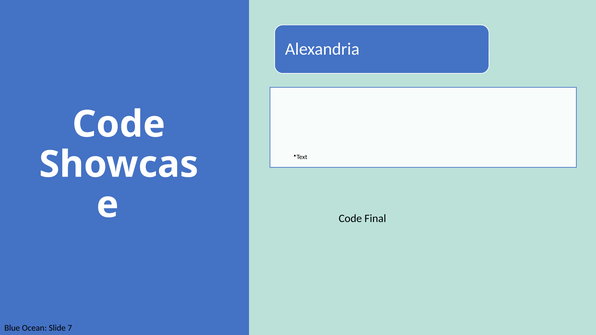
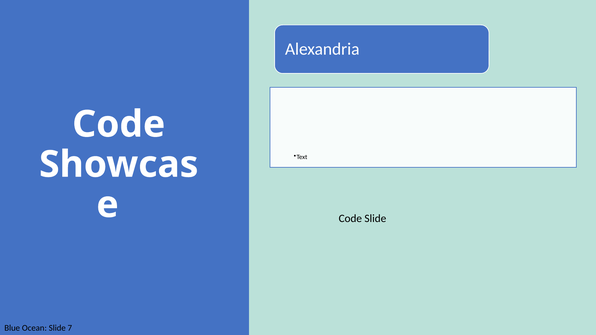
Code Final: Final -> Slide
